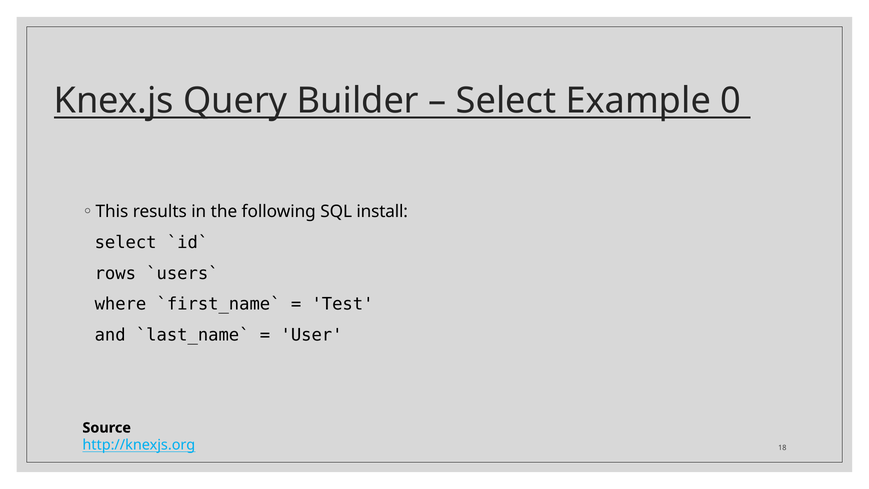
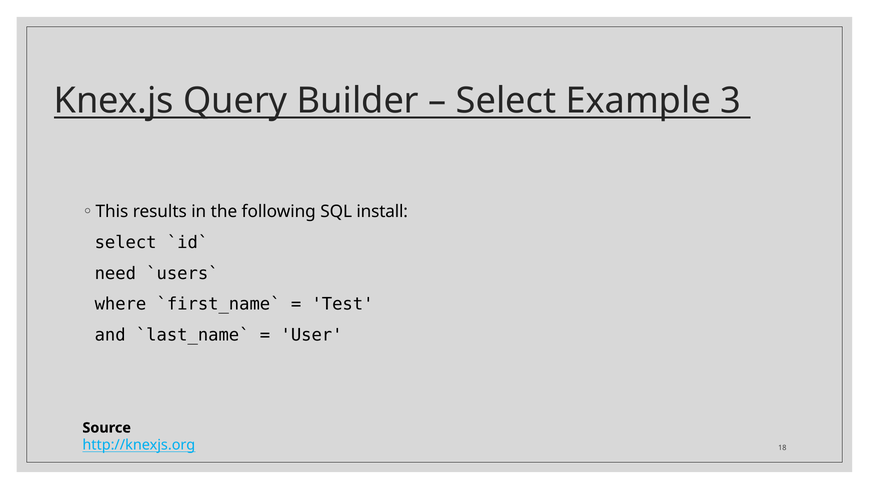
0: 0 -> 3
rows: rows -> need
